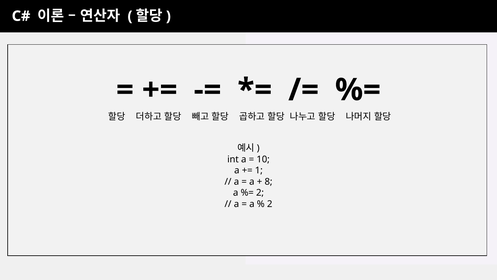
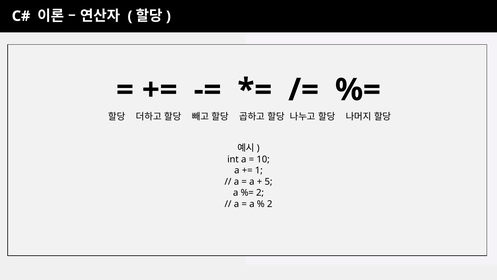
8: 8 -> 5
